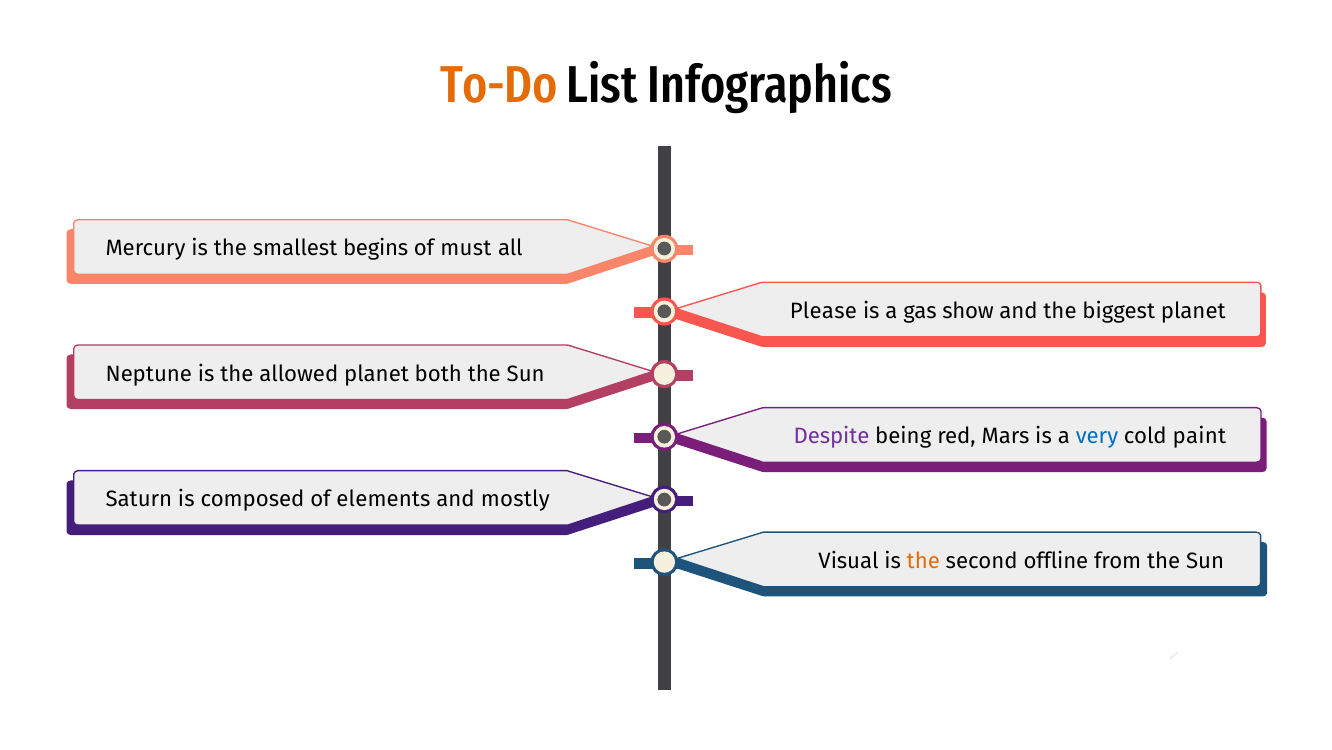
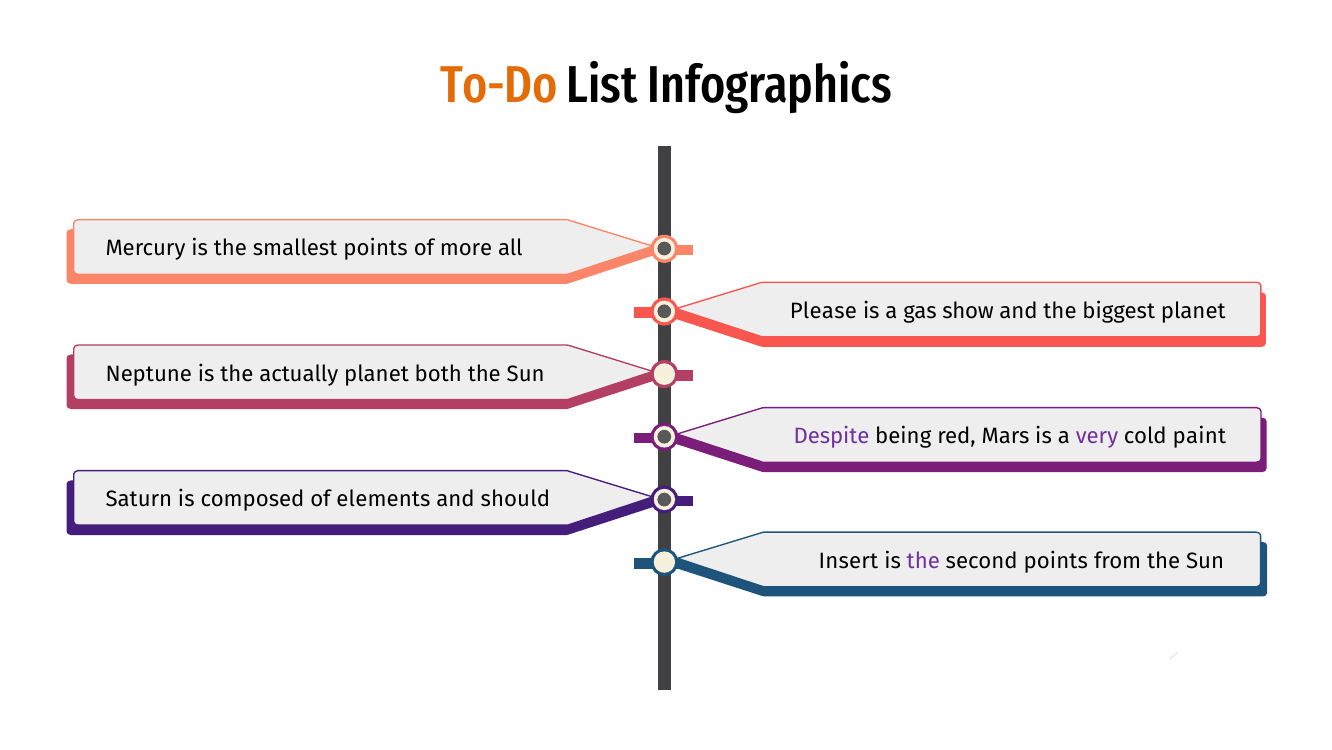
smallest begins: begins -> points
must: must -> more
allowed: allowed -> actually
very colour: blue -> purple
mostly: mostly -> should
Visual: Visual -> Insert
the at (923, 560) colour: orange -> purple
second offline: offline -> points
